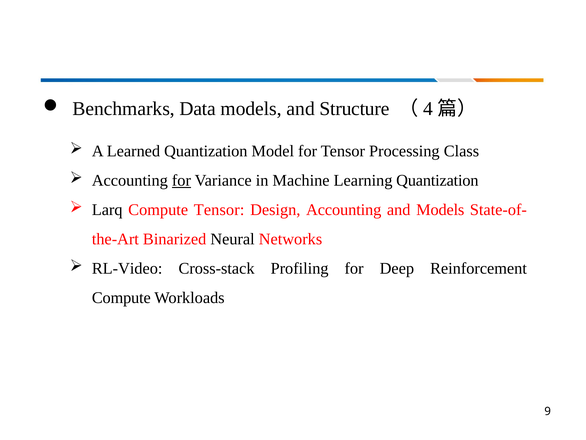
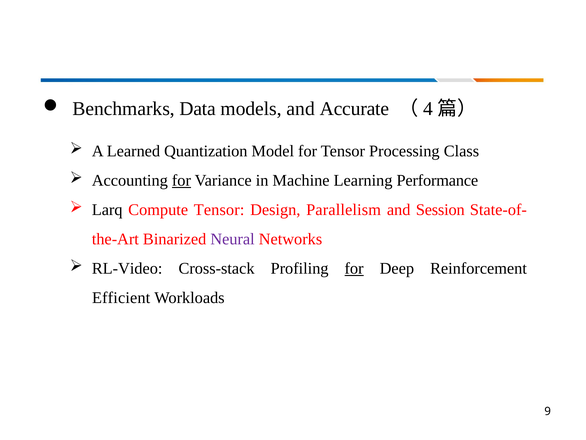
Structure: Structure -> Accurate
Learning Quantization: Quantization -> Performance
Design Accounting: Accounting -> Parallelism
and Models: Models -> Session
Neural colour: black -> purple
for at (354, 268) underline: none -> present
Compute at (121, 298): Compute -> Efficient
